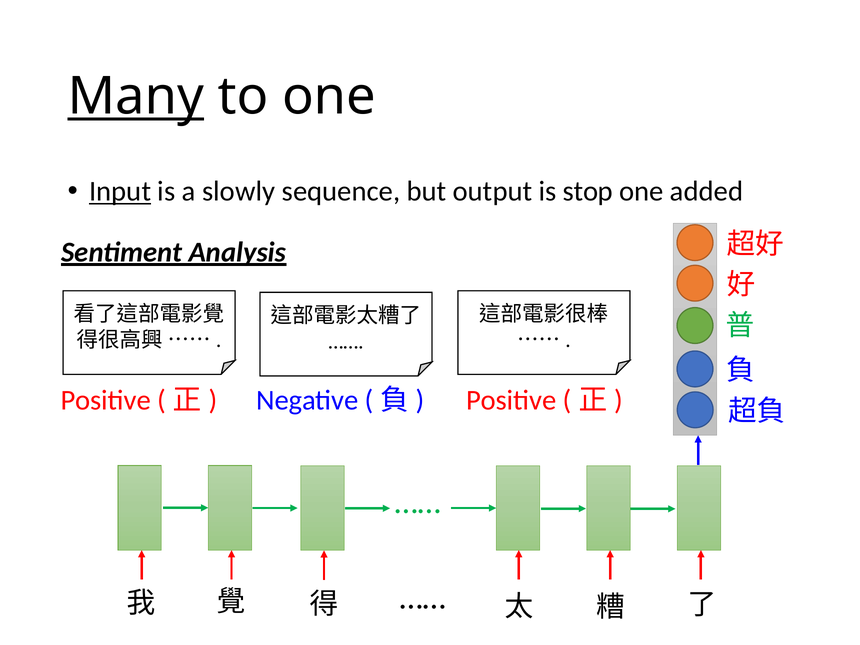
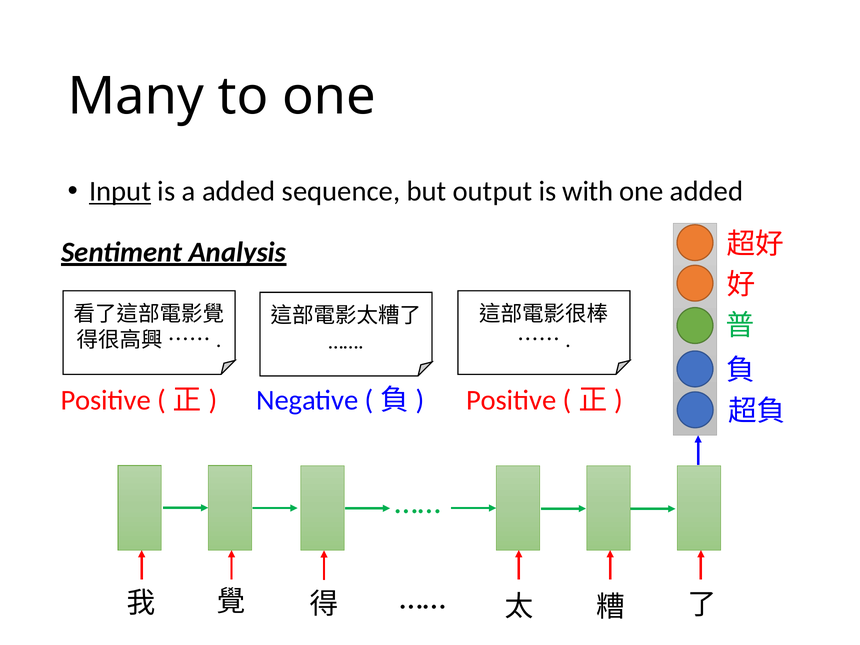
Many underline: present -> none
a slowly: slowly -> added
stop: stop -> with
